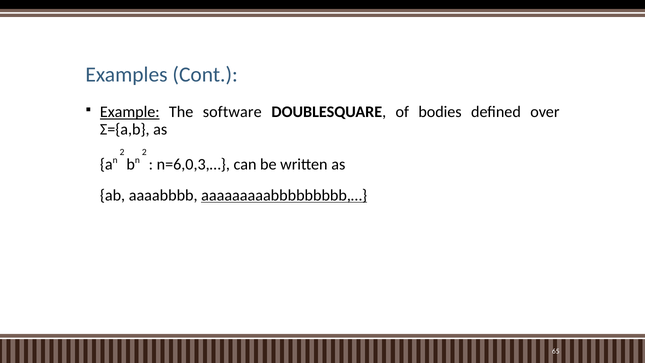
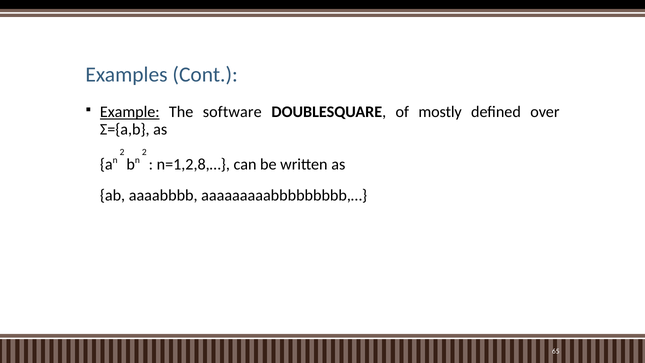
bodies: bodies -> mostly
n=6,0,3,…: n=6,0,3,… -> n=1,2,8,…
aaaaaaaaabbbbbbbbb,… underline: present -> none
